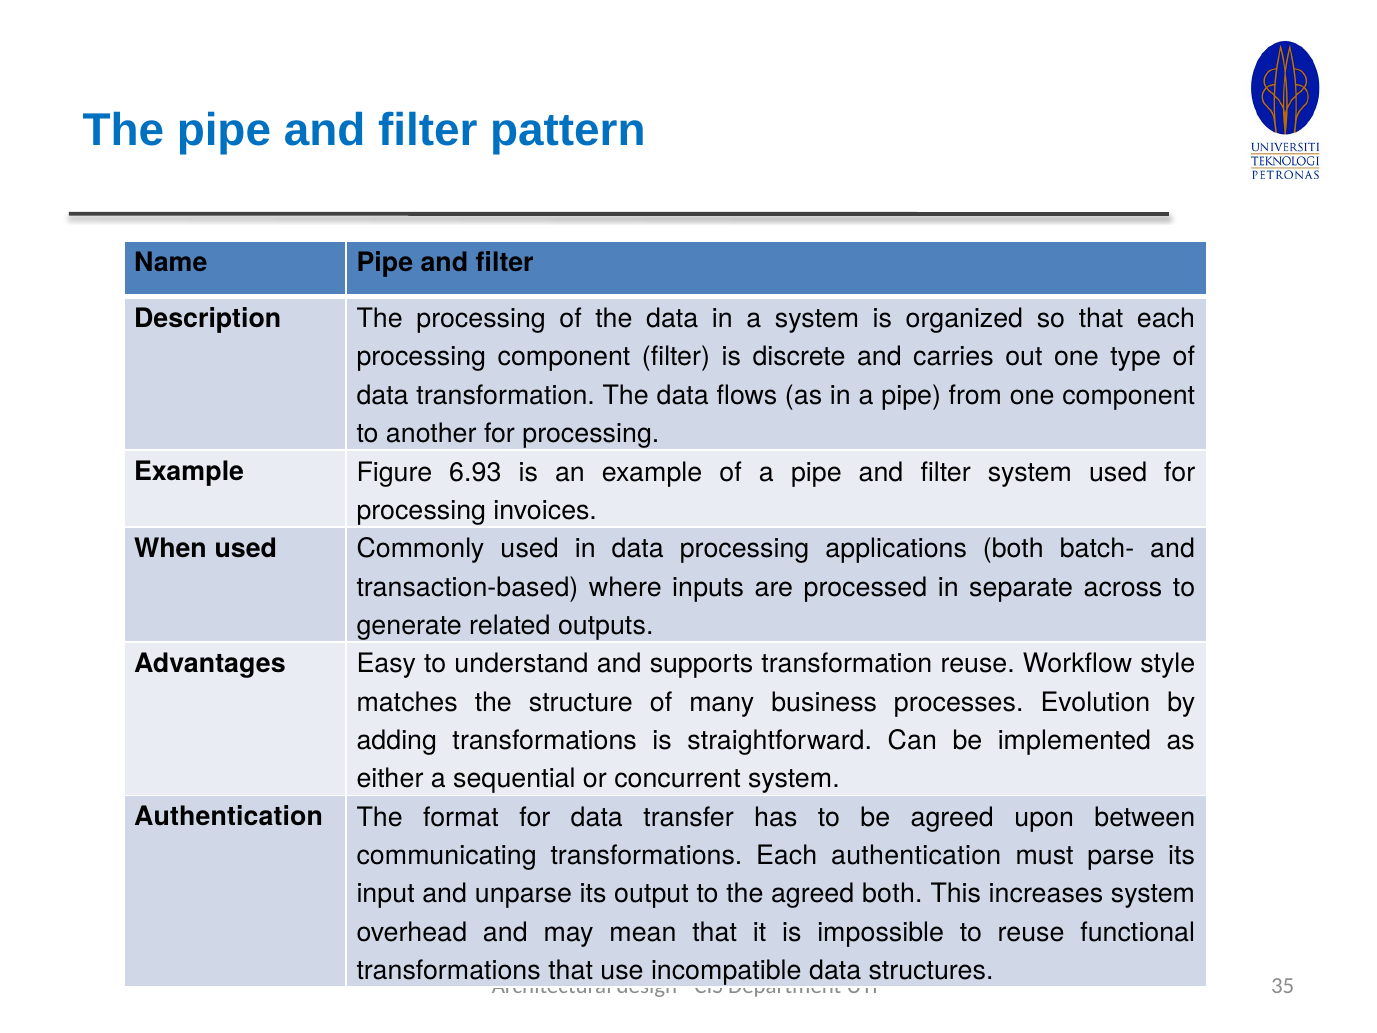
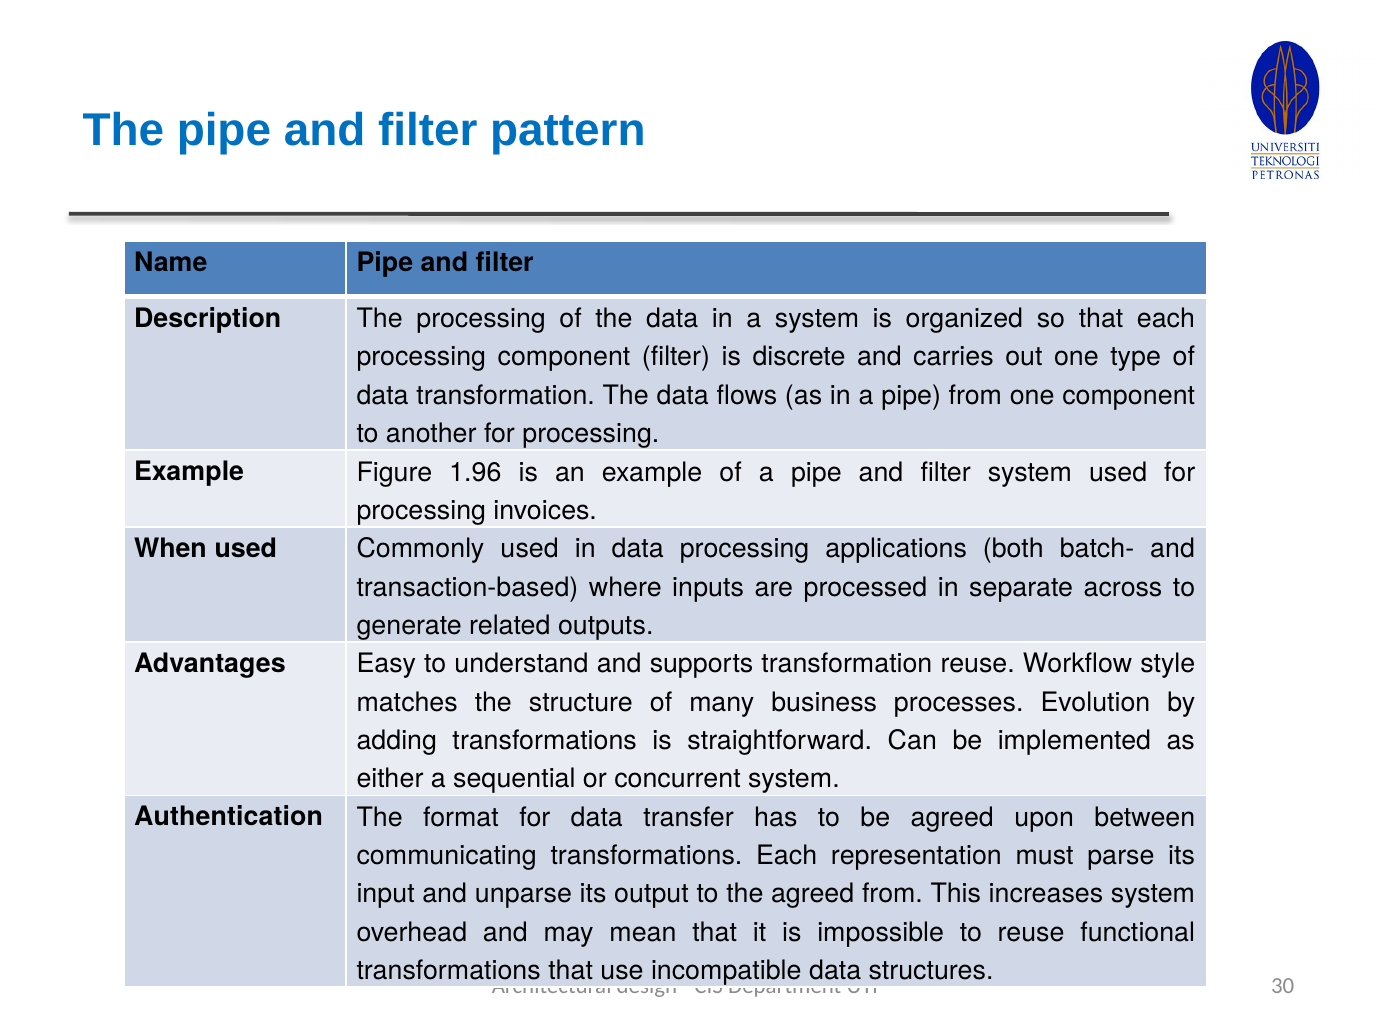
6.93: 6.93 -> 1.96
Each authentication: authentication -> representation
agreed both: both -> from
35: 35 -> 30
